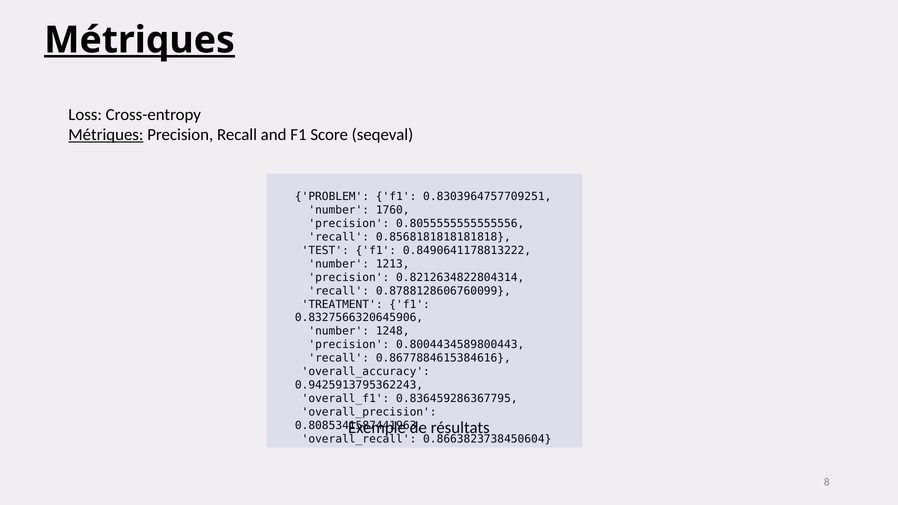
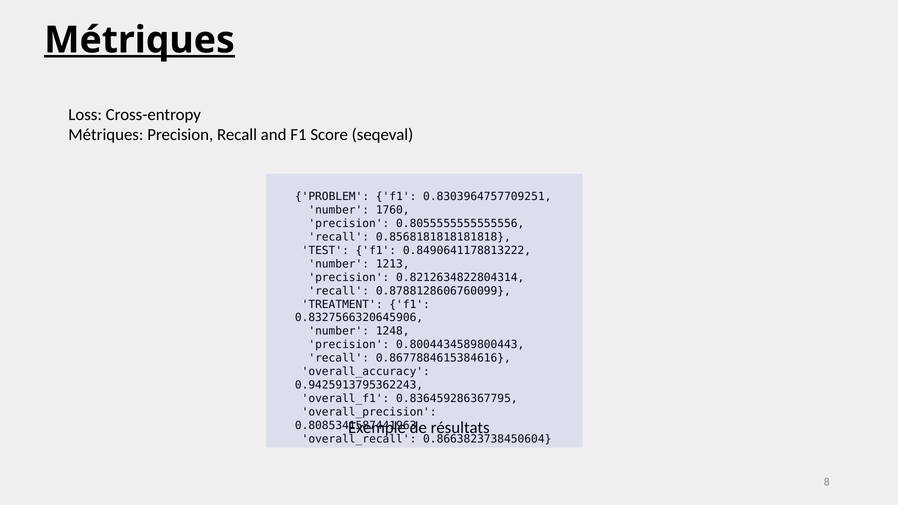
Métriques at (106, 135) underline: present -> none
